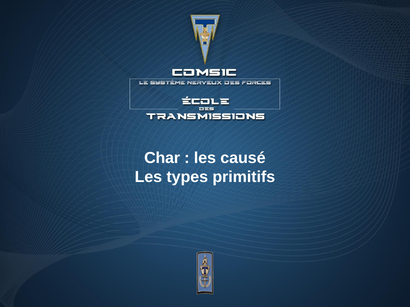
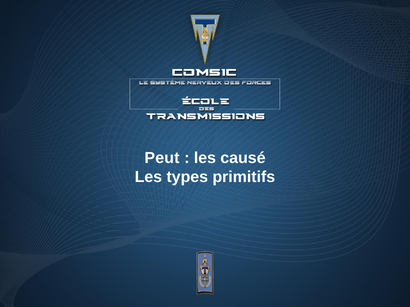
Char: Char -> Peut
